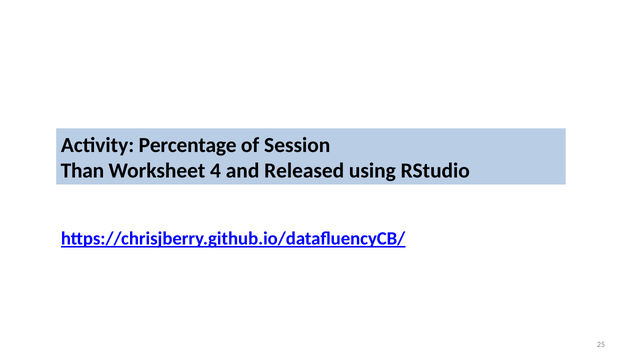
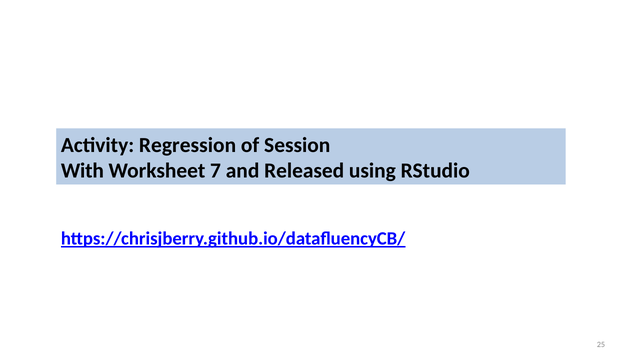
Percentage: Percentage -> Regression
Than: Than -> With
4: 4 -> 7
